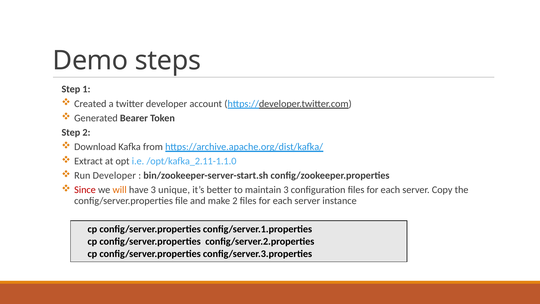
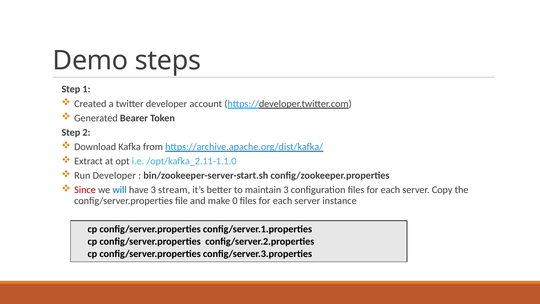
will colour: orange -> blue
unique: unique -> stream
make 2: 2 -> 0
